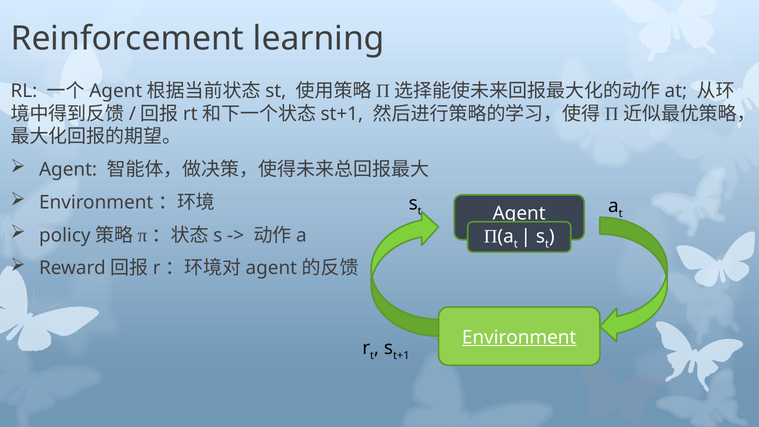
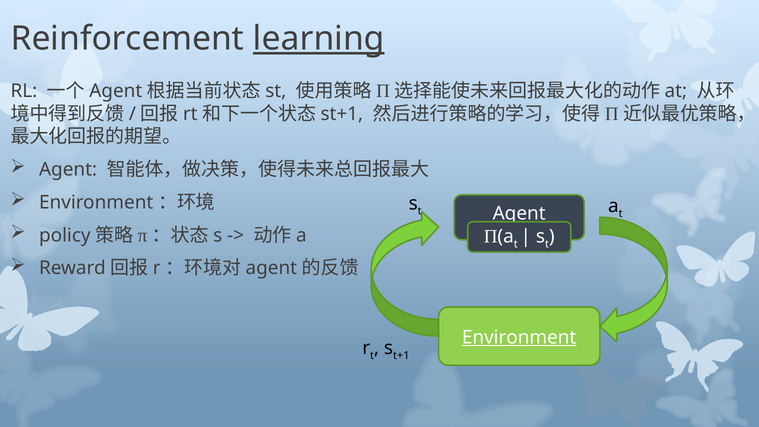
learning underline: none -> present
